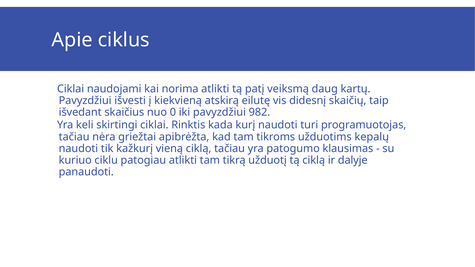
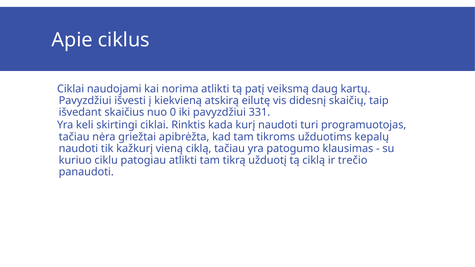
982: 982 -> 331
dalyje: dalyje -> trečio
